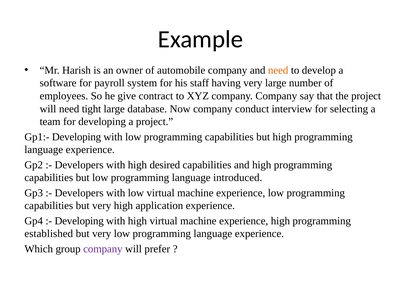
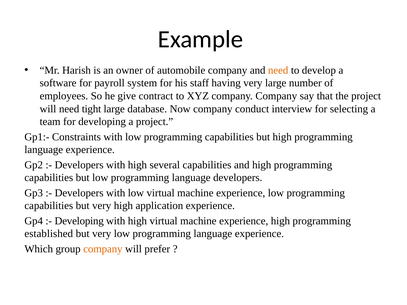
Gp1:- Developing: Developing -> Constraints
desired: desired -> several
language introduced: introduced -> developers
company at (103, 249) colour: purple -> orange
